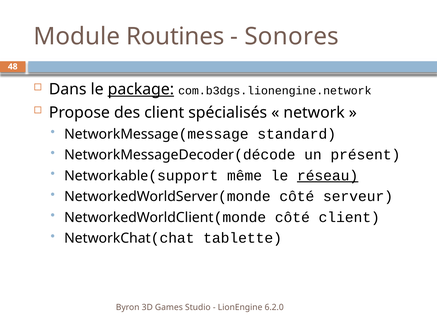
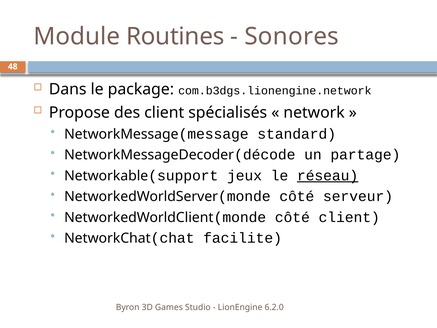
package underline: present -> none
présent: présent -> partage
même: même -> jeux
tablette: tablette -> facilite
